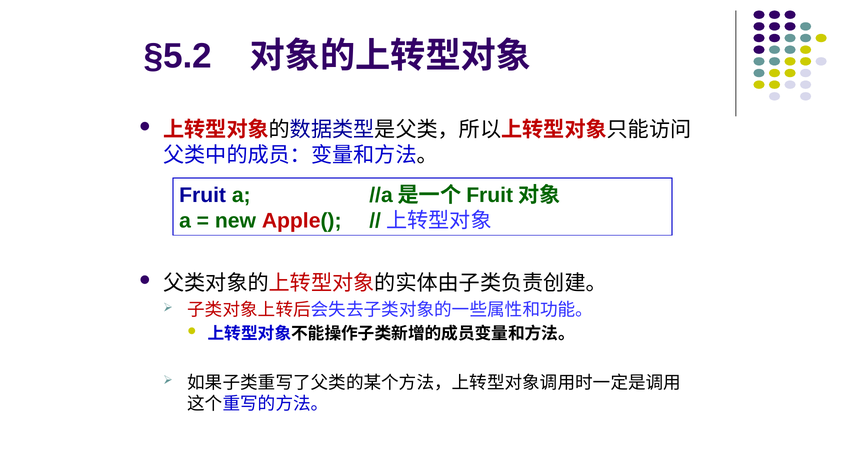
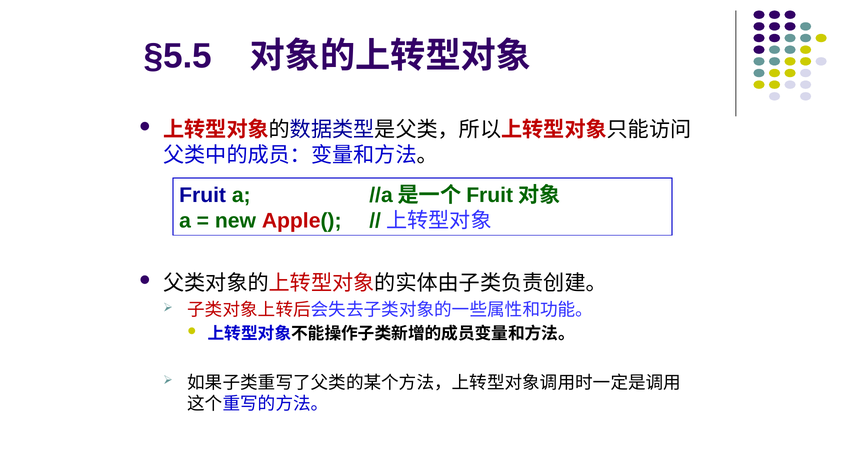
§5.2: §5.2 -> §5.5
